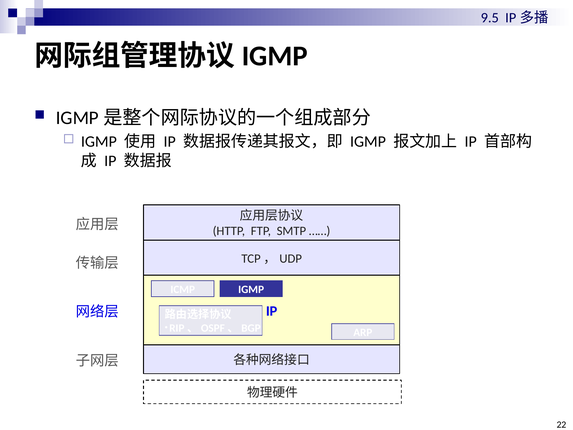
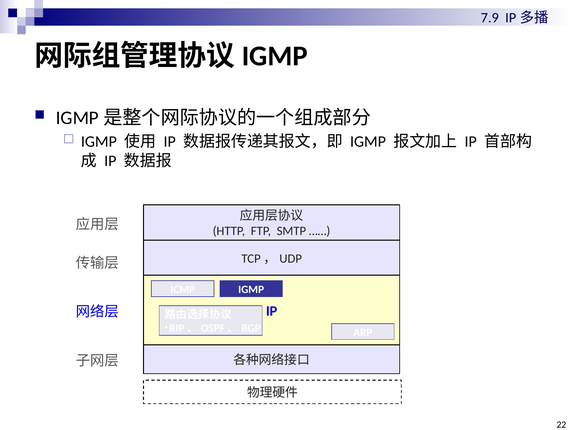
9.5: 9.5 -> 7.9
